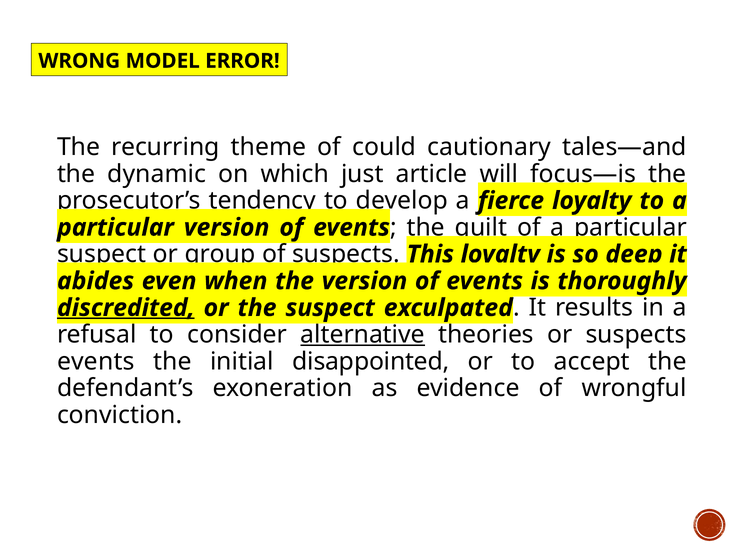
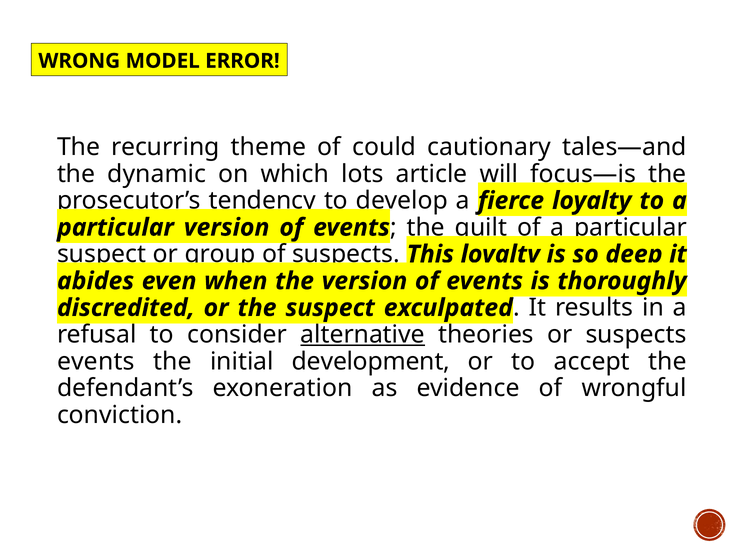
just: just -> lots
discredited underline: present -> none
disappointed: disappointed -> development
